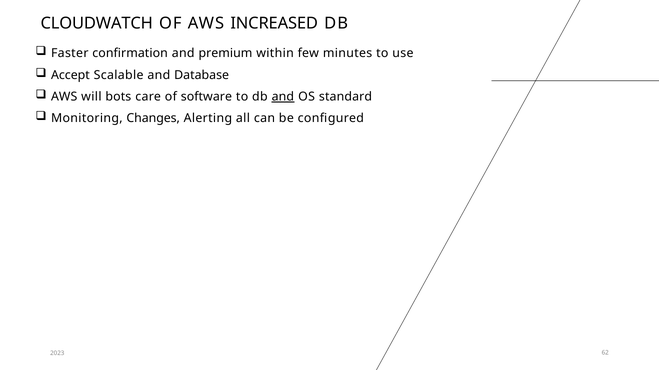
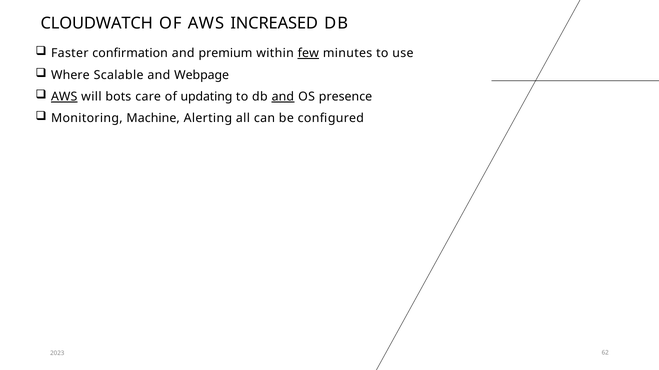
few underline: none -> present
Accept: Accept -> Where
Database: Database -> Webpage
AWS at (64, 97) underline: none -> present
software: software -> updating
standard: standard -> presence
Changes: Changes -> Machine
